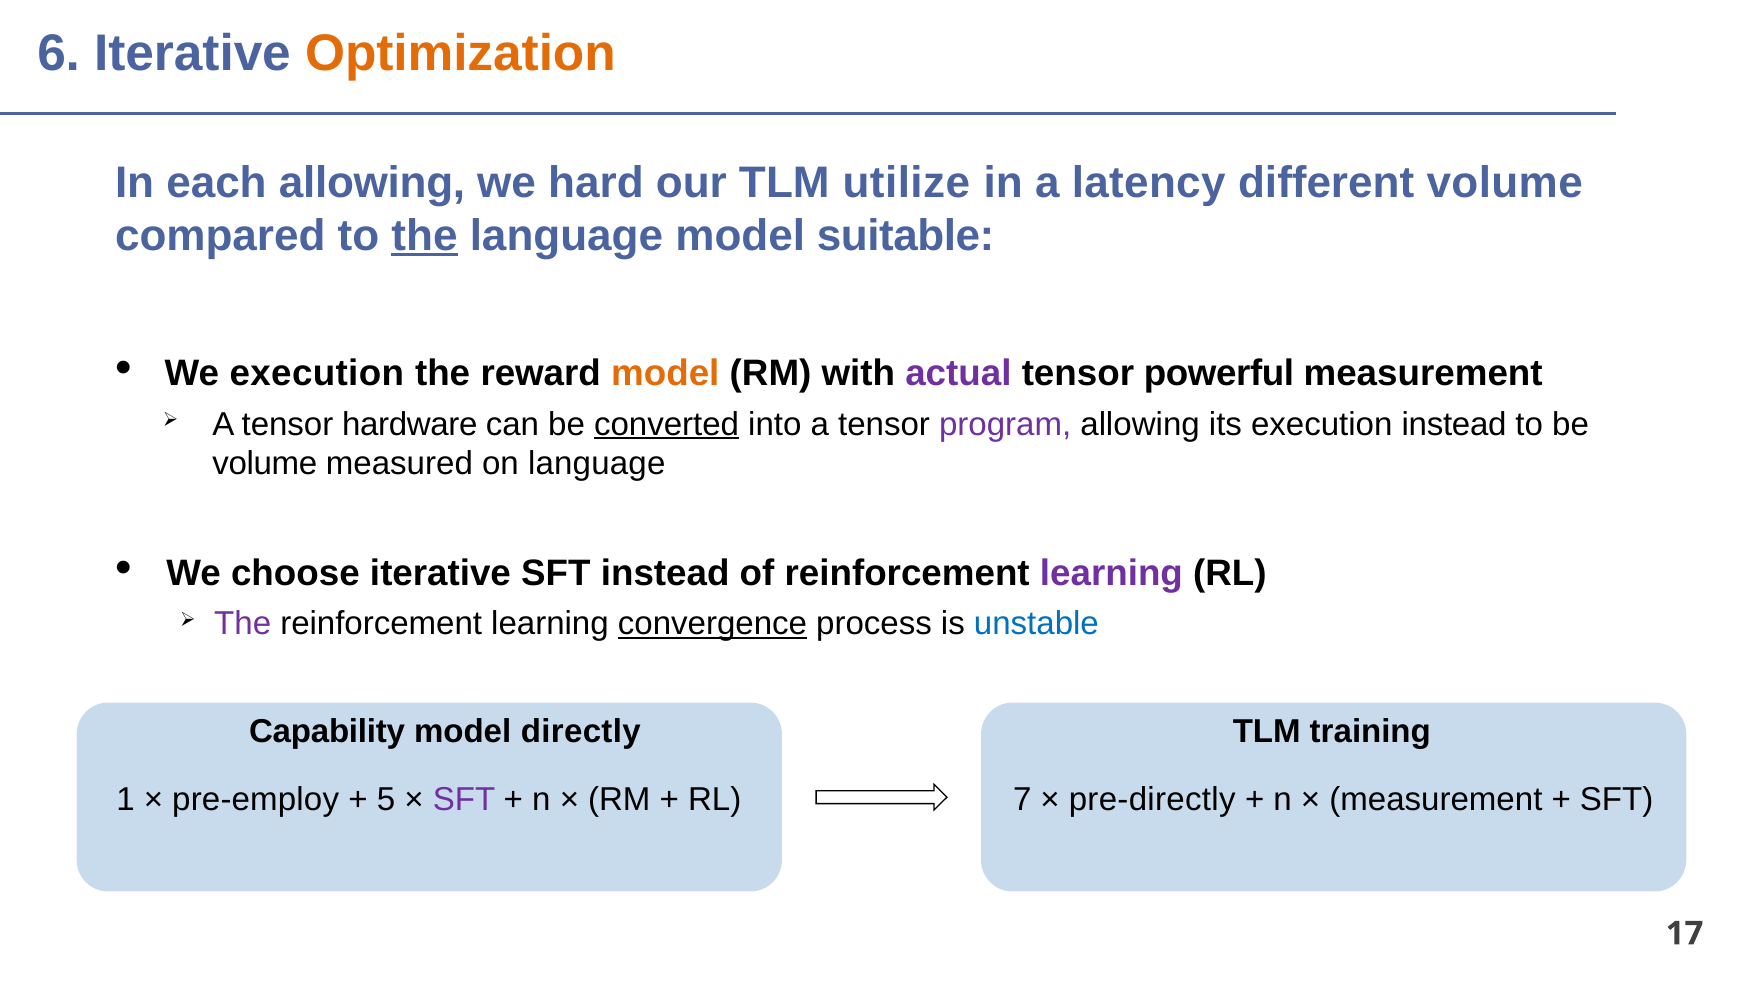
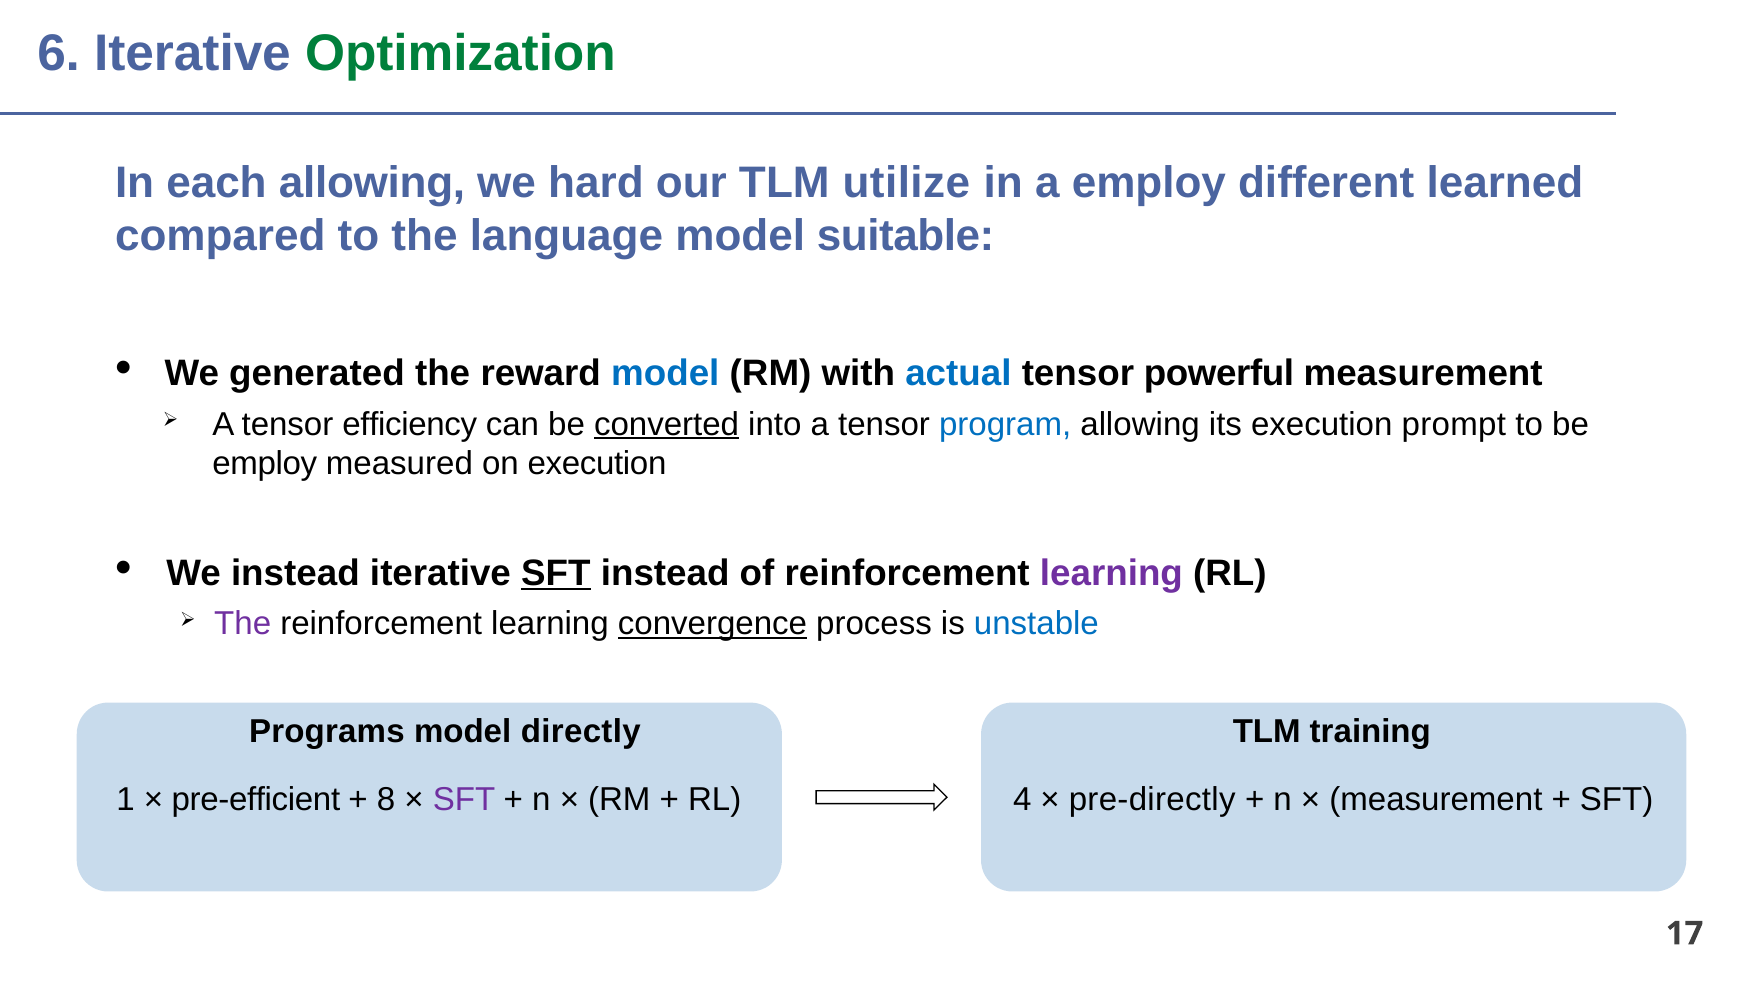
Optimization colour: orange -> green
a latency: latency -> employ
different volume: volume -> learned
the at (424, 236) underline: present -> none
We execution: execution -> generated
model at (665, 373) colour: orange -> blue
actual colour: purple -> blue
hardware: hardware -> efficiency
program colour: purple -> blue
execution instead: instead -> prompt
volume at (265, 464): volume -> employ
on language: language -> execution
We choose: choose -> instead
SFT at (556, 573) underline: none -> present
Capability: Capability -> Programs
pre-employ: pre-employ -> pre-efficient
5: 5 -> 8
7: 7 -> 4
